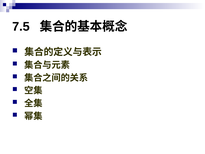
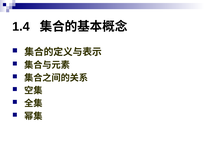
7.5: 7.5 -> 1.4
